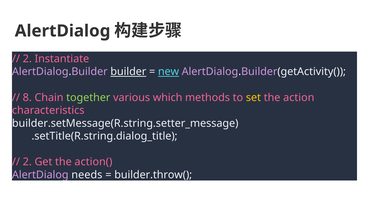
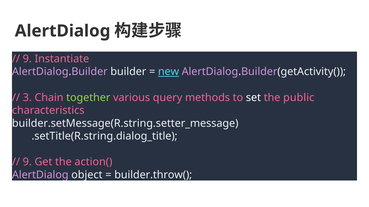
2 at (27, 59): 2 -> 9
builder underline: present -> none
8: 8 -> 3
which: which -> query
set colour: yellow -> white
action: action -> public
2 at (27, 162): 2 -> 9
needs: needs -> object
